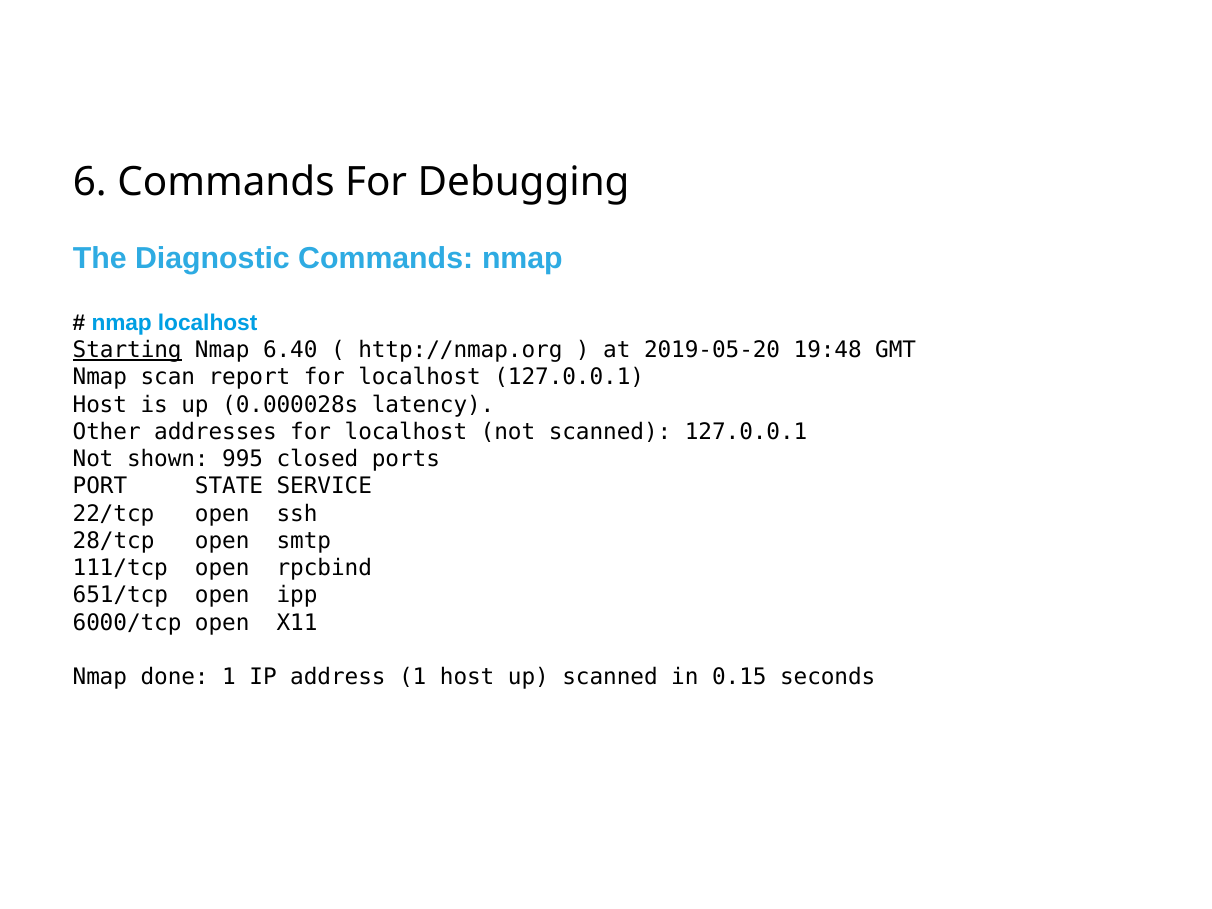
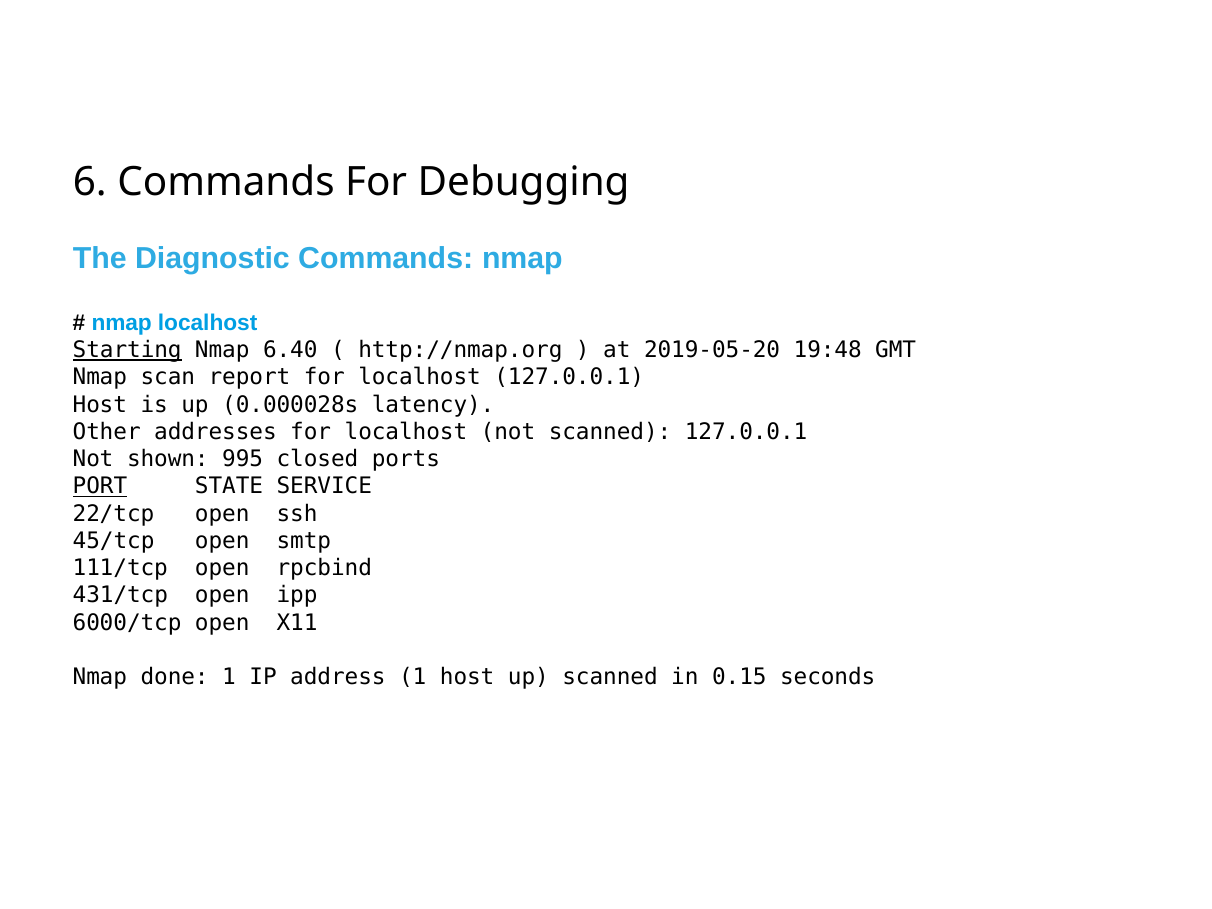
PORT underline: none -> present
28/tcp: 28/tcp -> 45/tcp
651/tcp: 651/tcp -> 431/tcp
